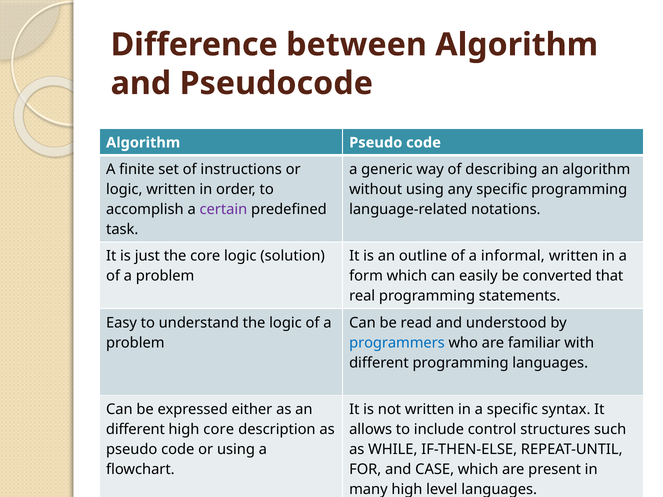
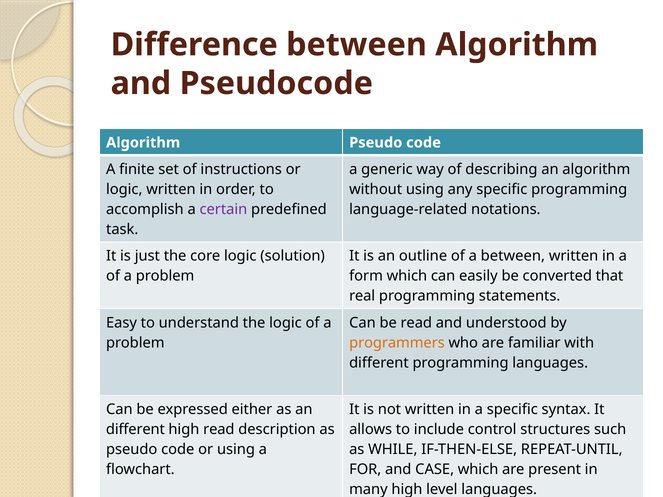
a informal: informal -> between
programmers colour: blue -> orange
high core: core -> read
